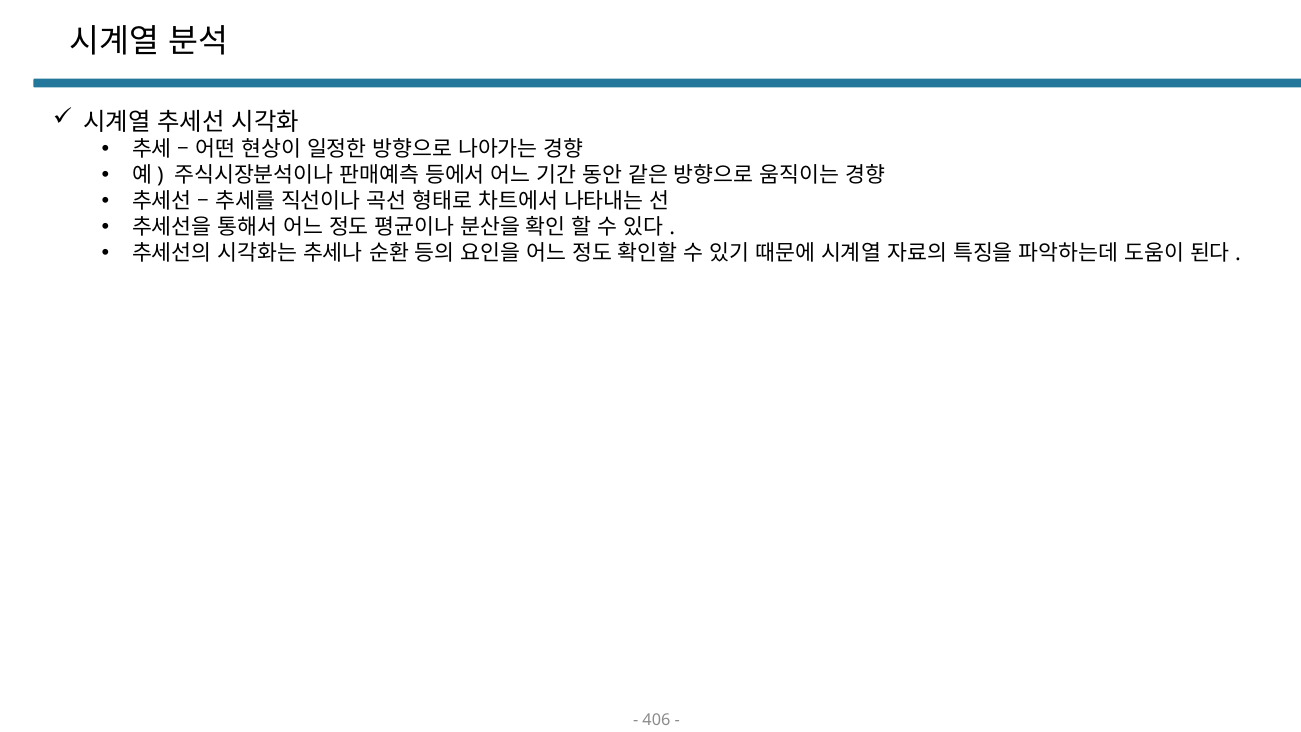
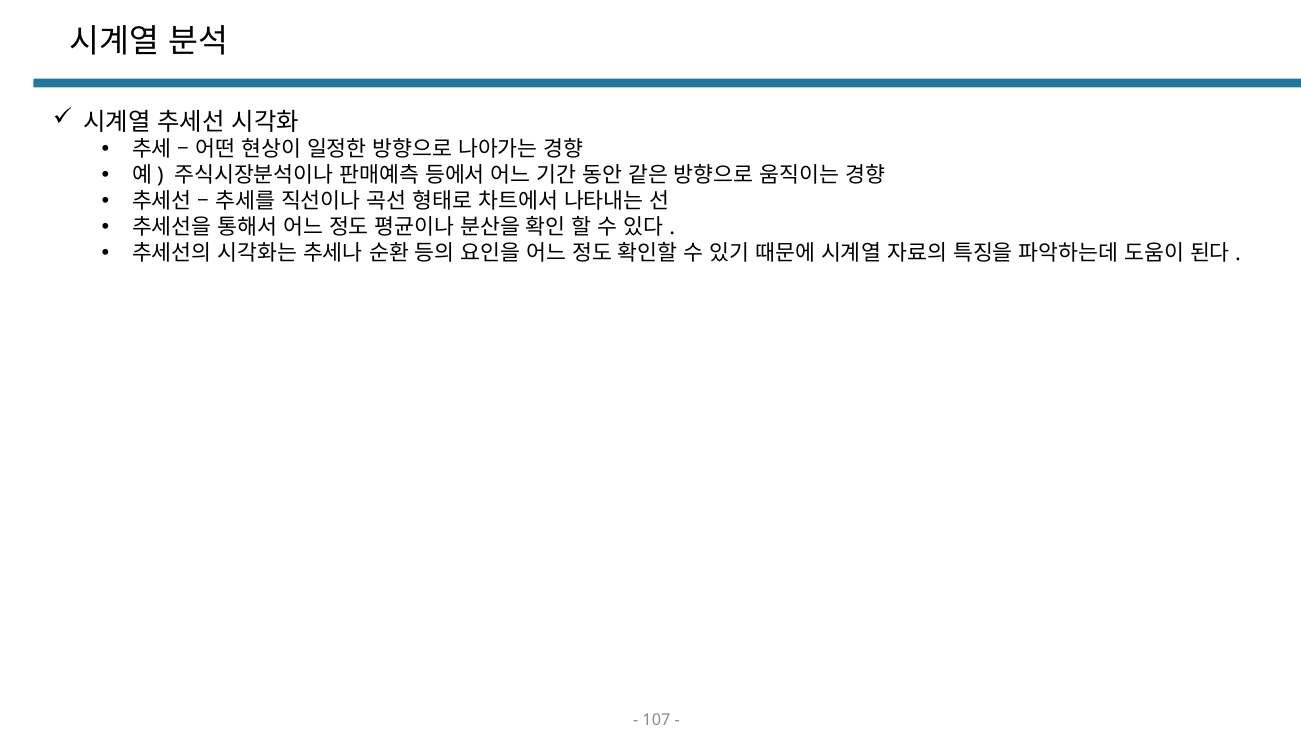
406: 406 -> 107
